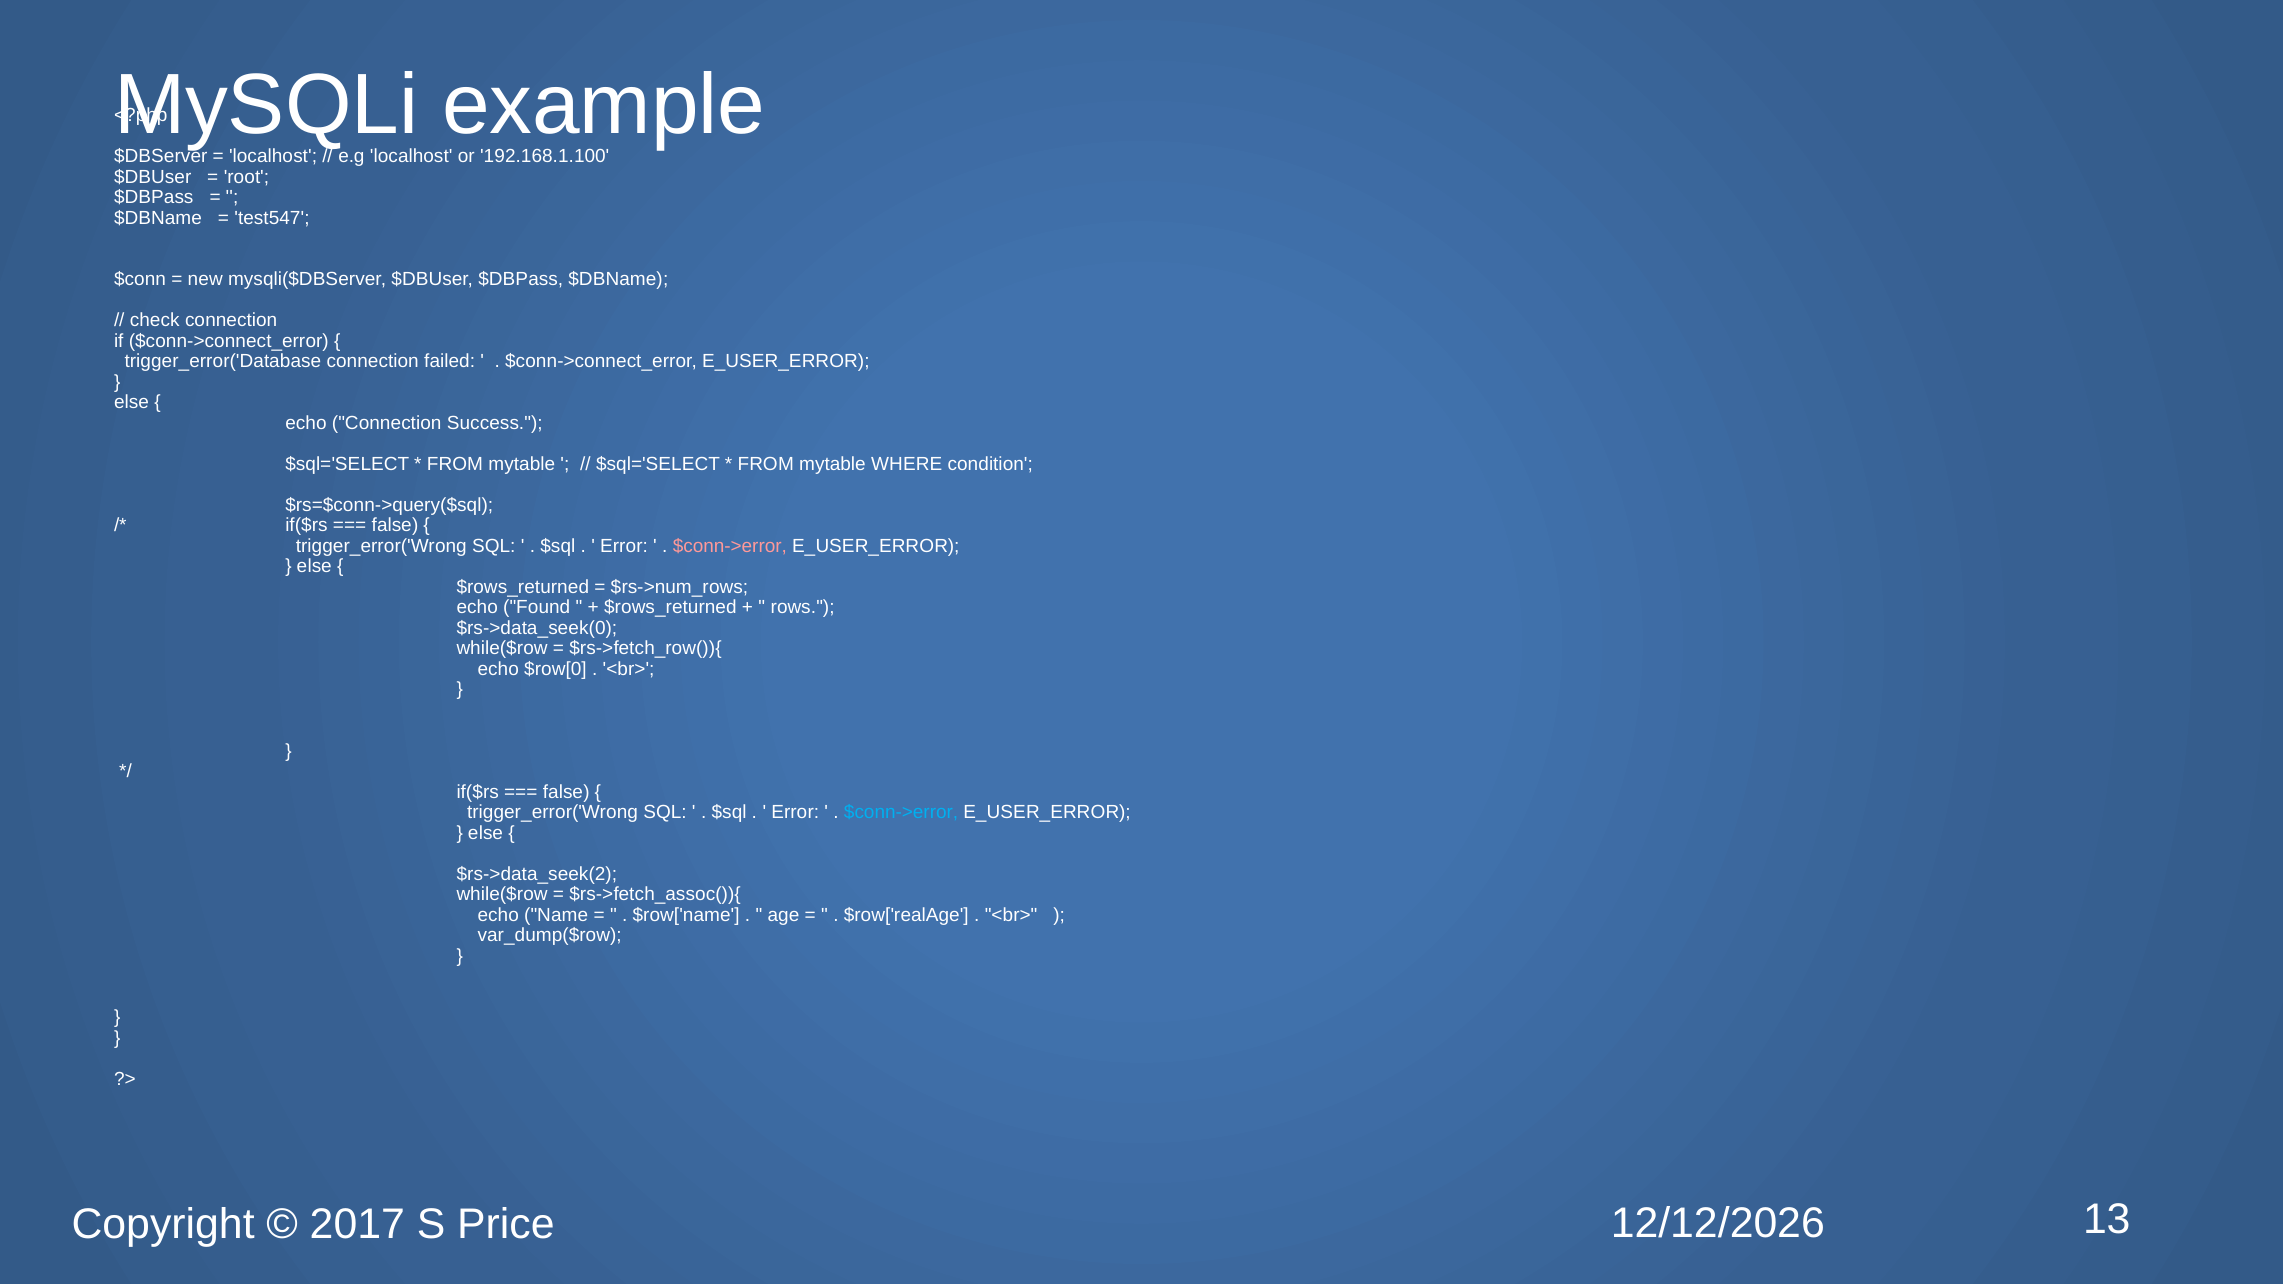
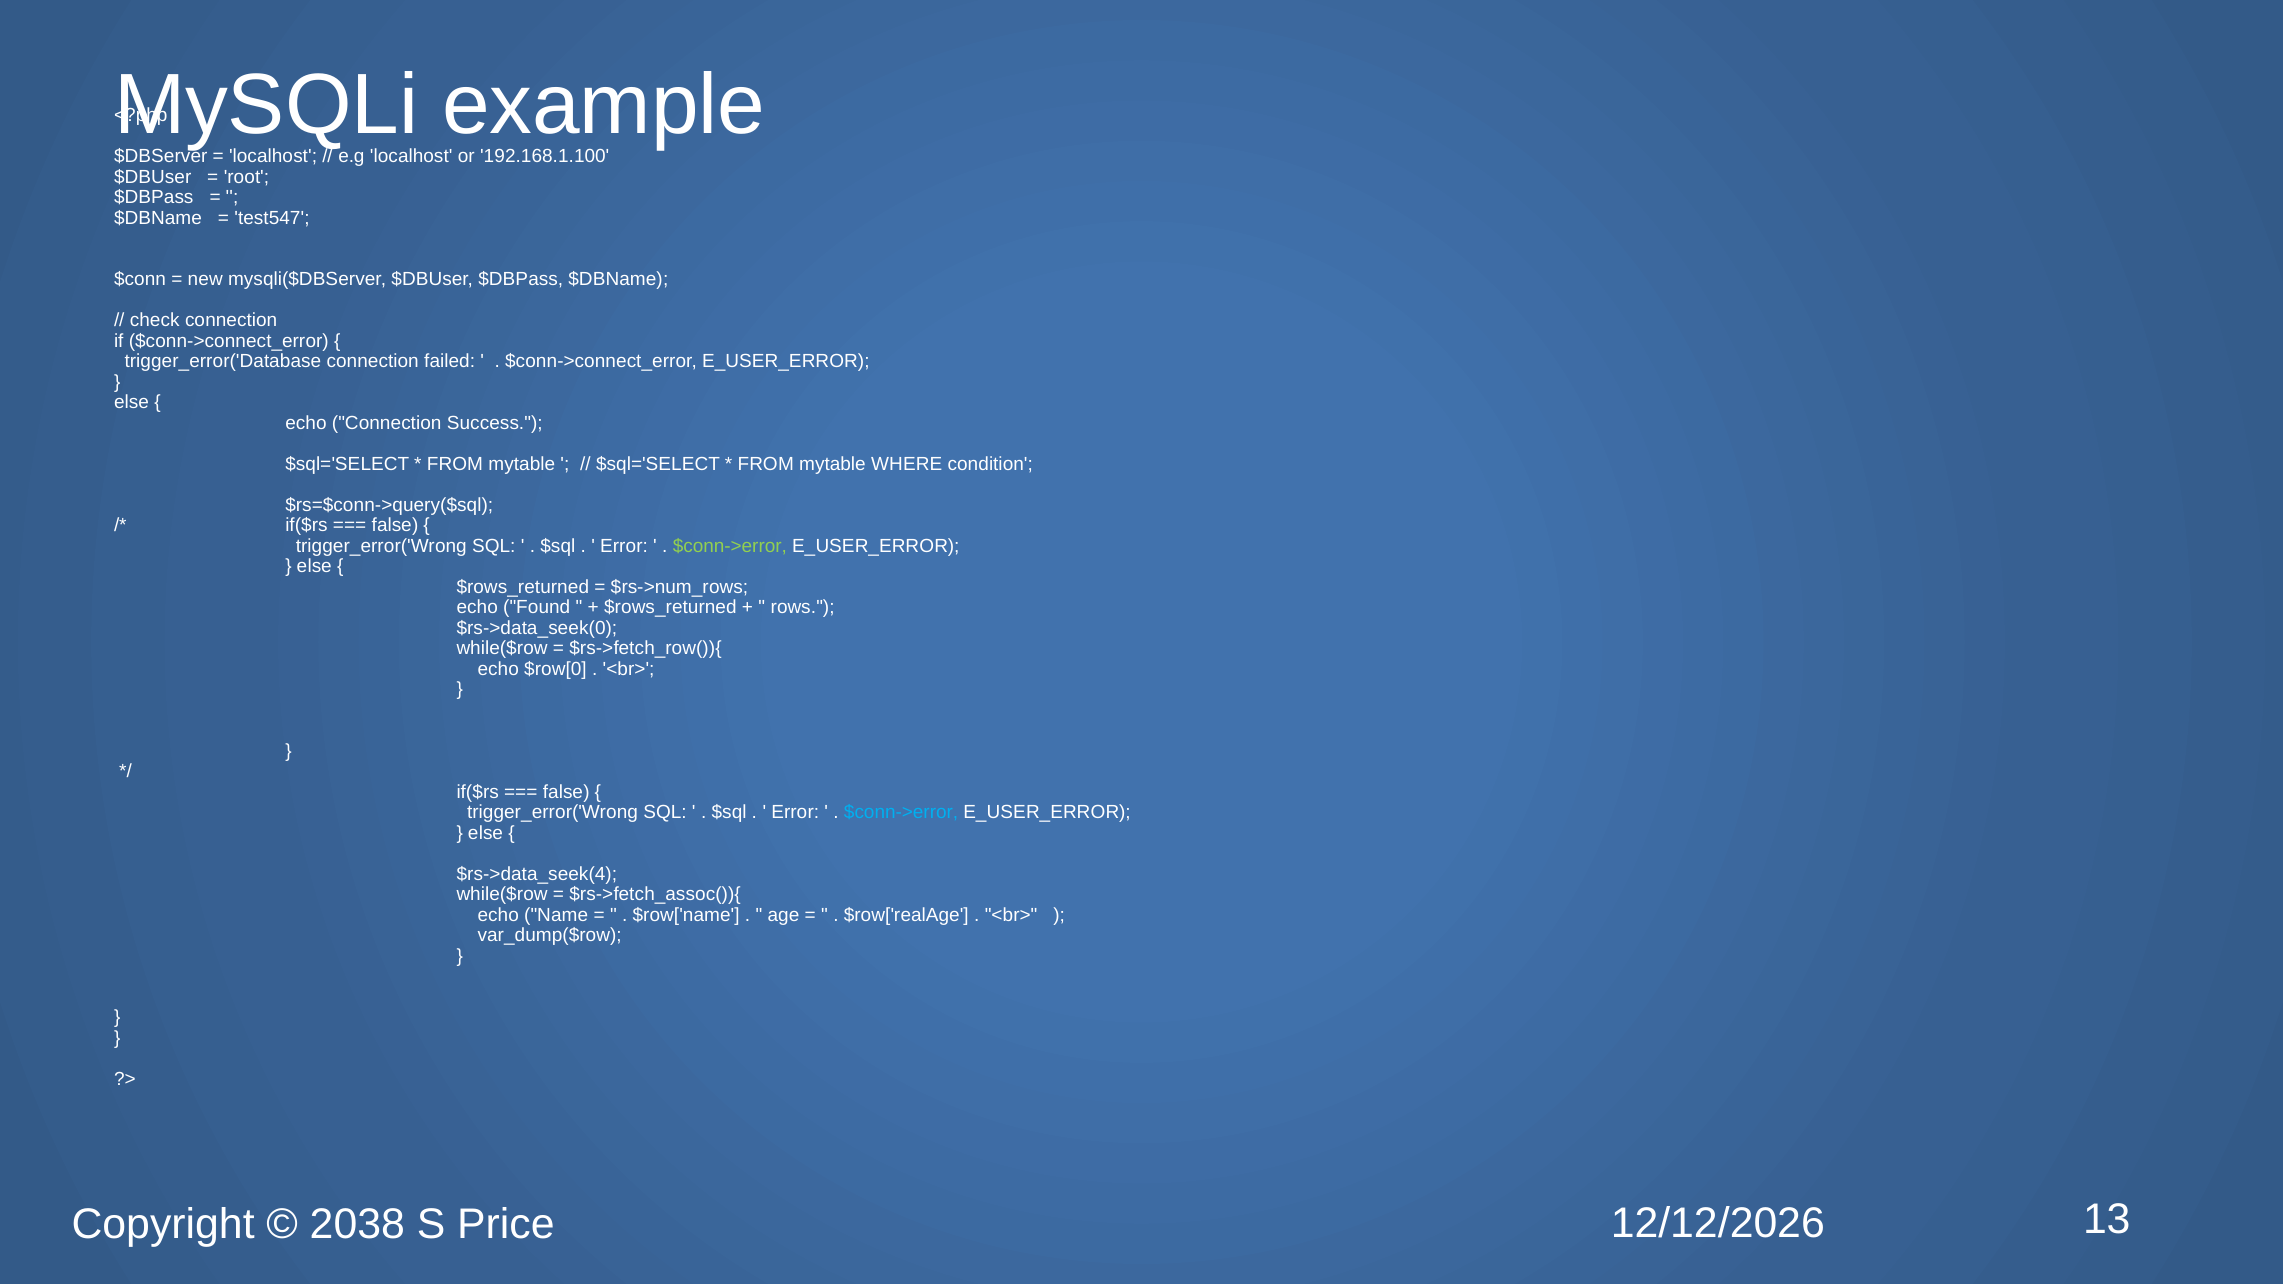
$conn->error at (730, 546) colour: pink -> light green
$rs->data_seek(2: $rs->data_seek(2 -> $rs->data_seek(4
2017: 2017 -> 2038
